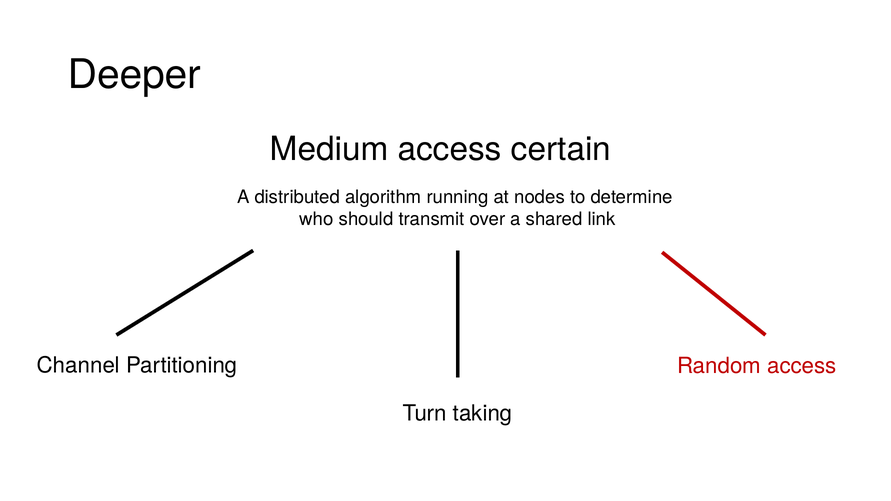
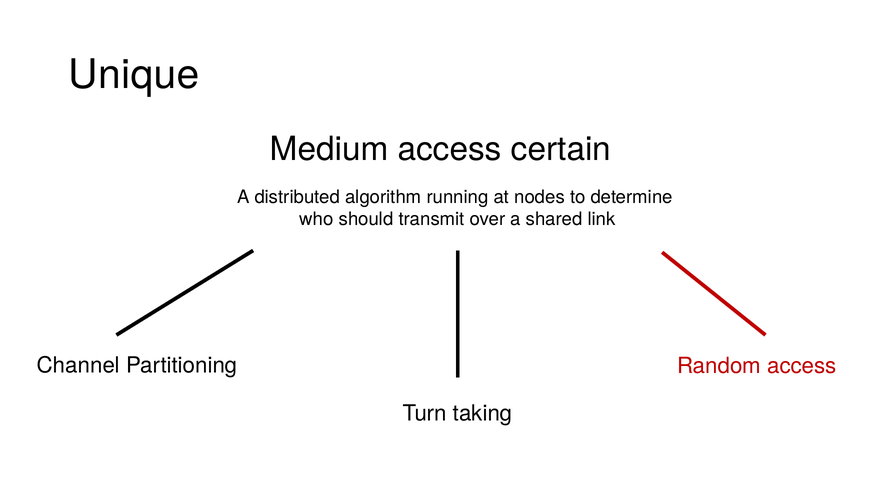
Deeper: Deeper -> Unique
